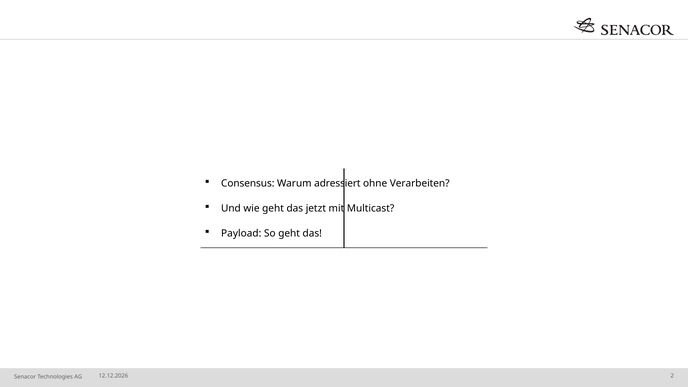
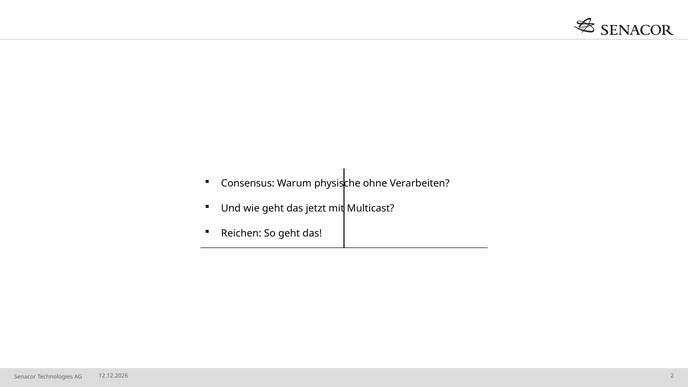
adressiert: adressiert -> physische
Payload: Payload -> Reichen
